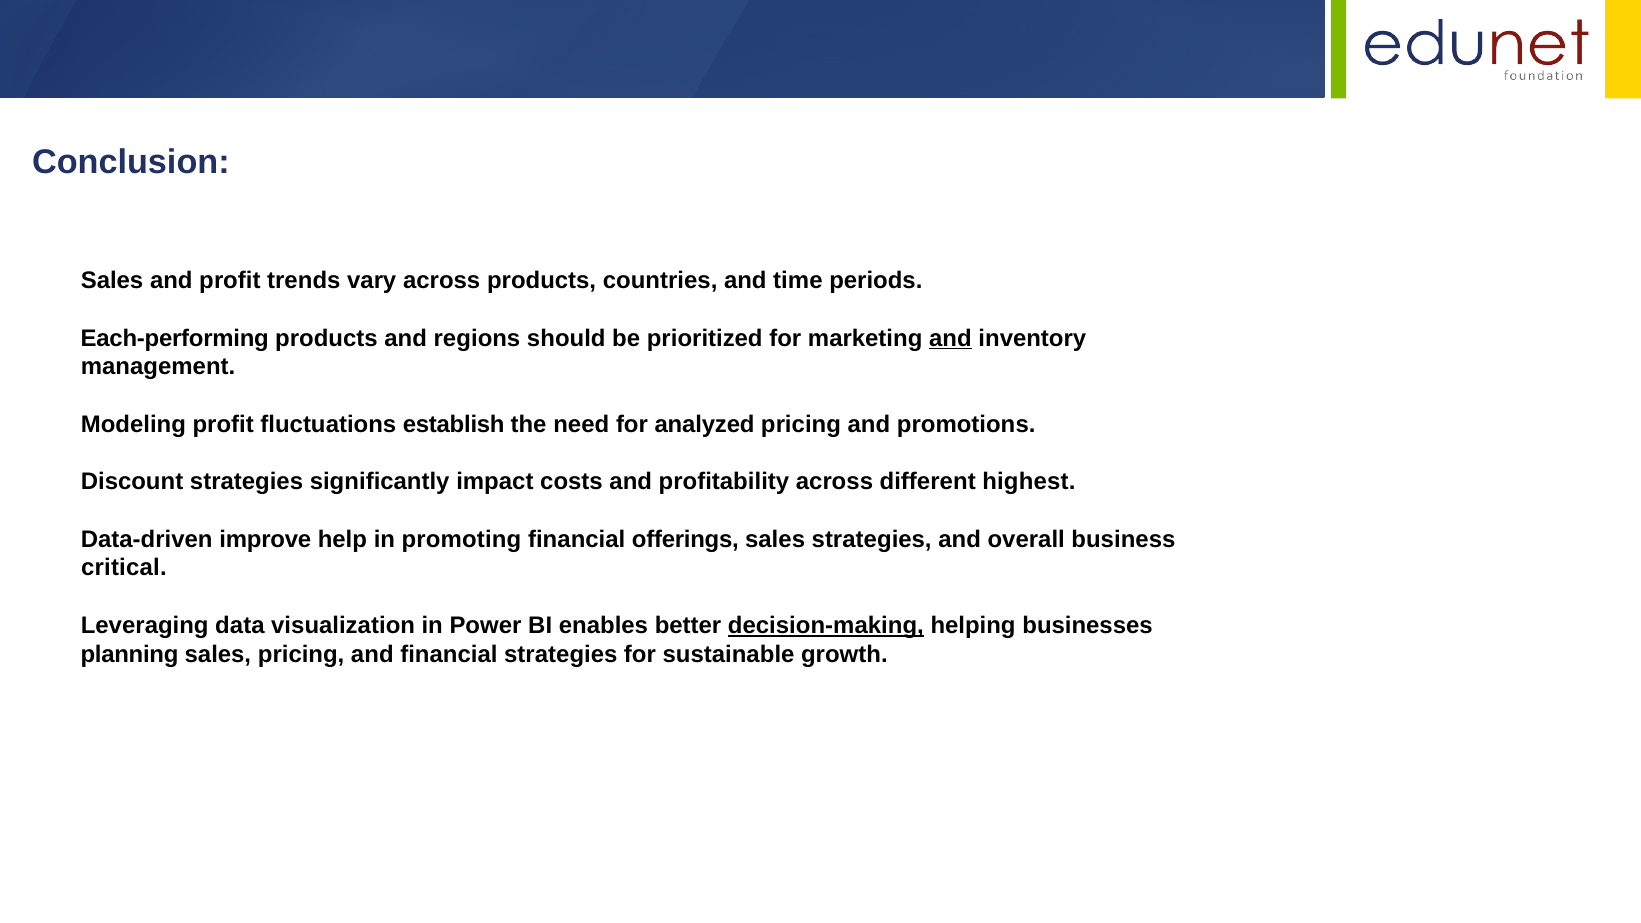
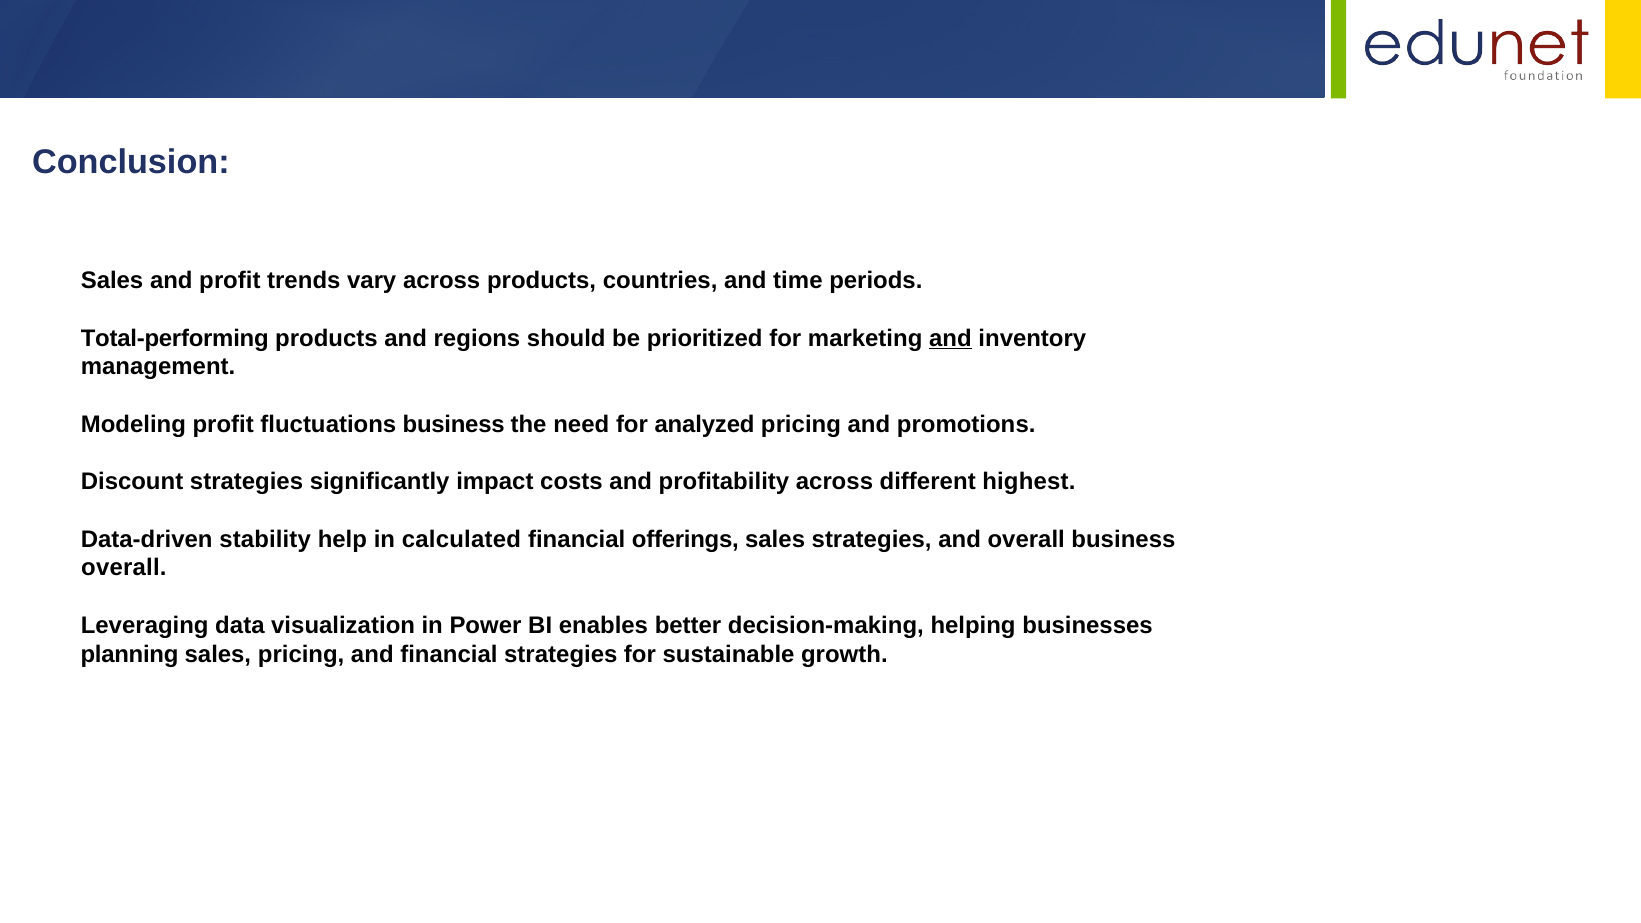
Each-performing: Each-performing -> Total-performing
fluctuations establish: establish -> business
improve: improve -> stability
promoting: promoting -> calculated
critical at (124, 568): critical -> overall
decision-making underline: present -> none
